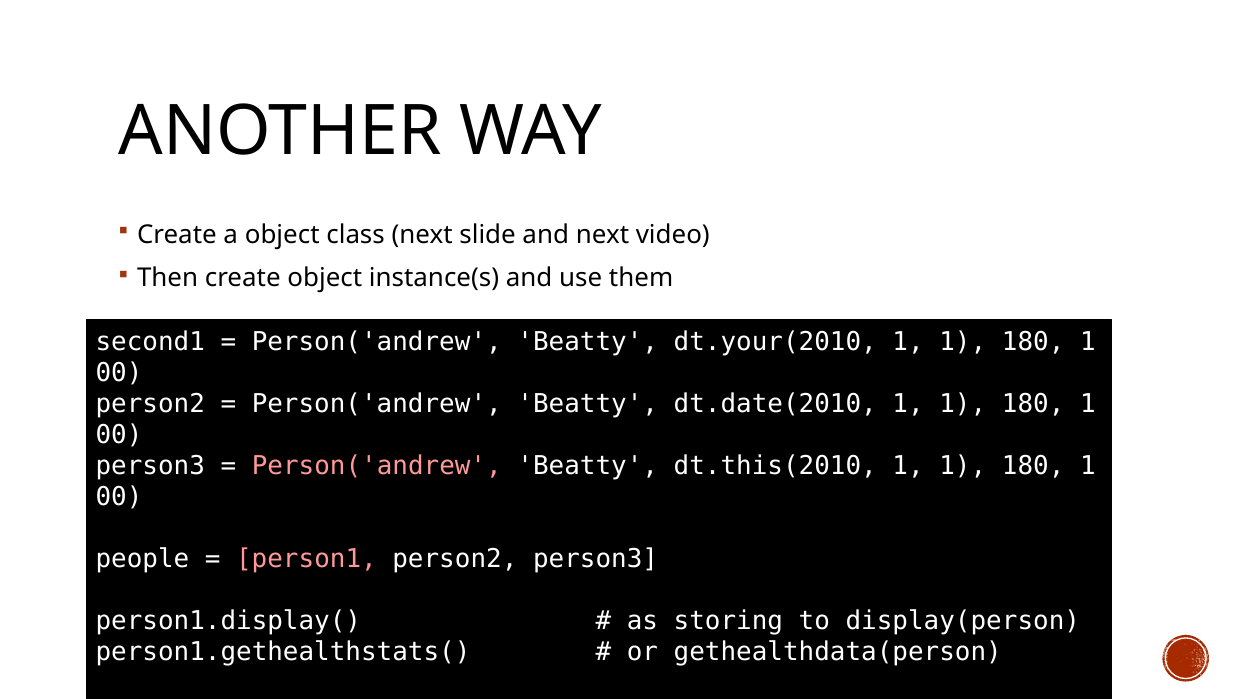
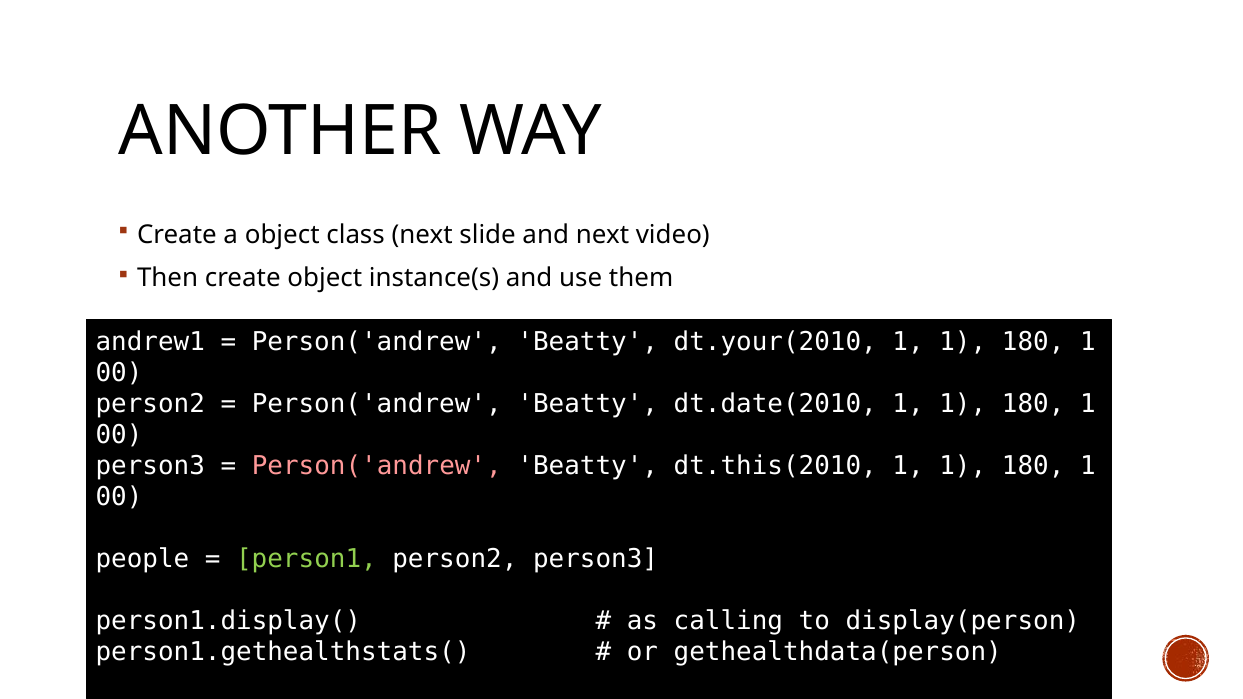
second1: second1 -> andrew1
person1 colour: pink -> light green
storing: storing -> calling
